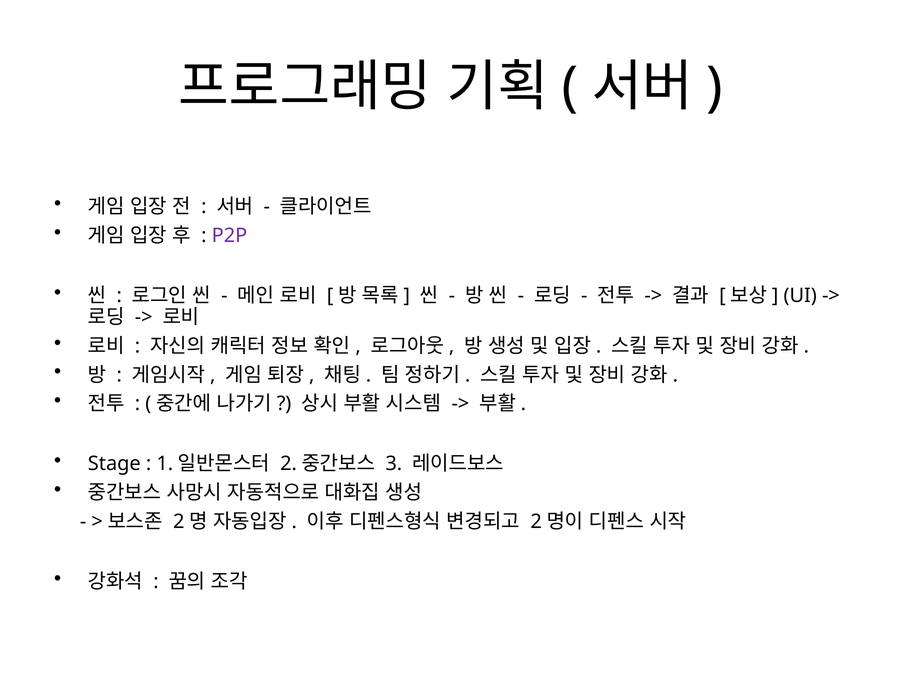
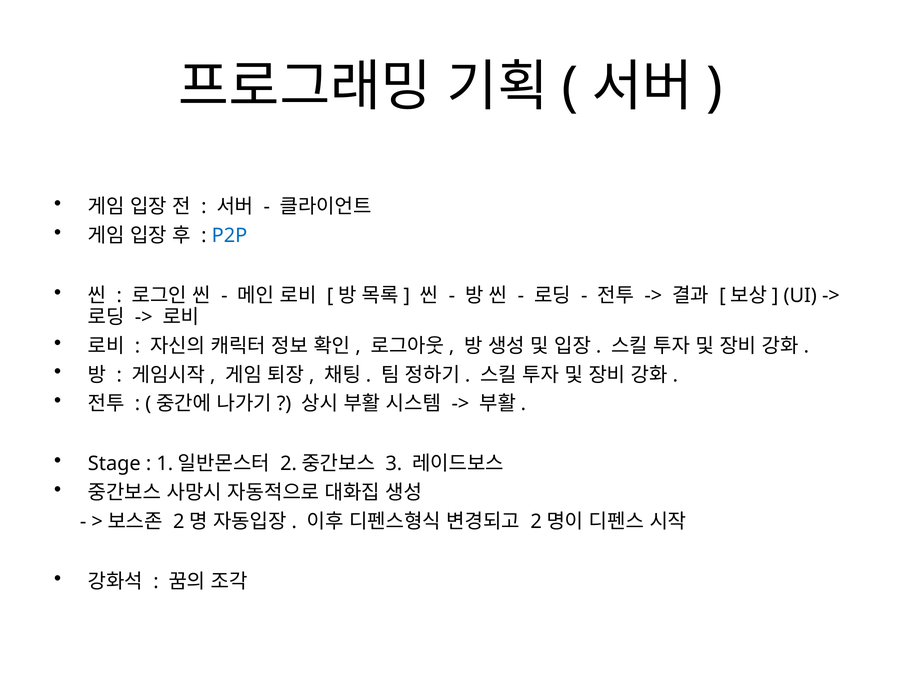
P2P colour: purple -> blue
